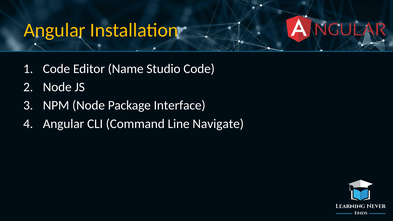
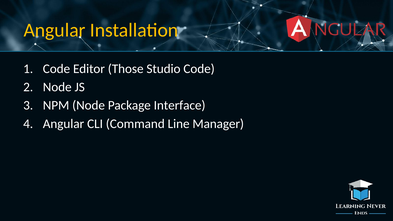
Name: Name -> Those
Navigate: Navigate -> Manager
